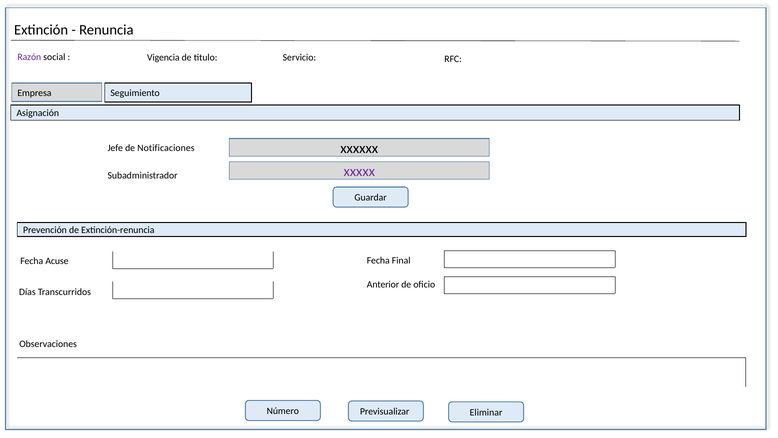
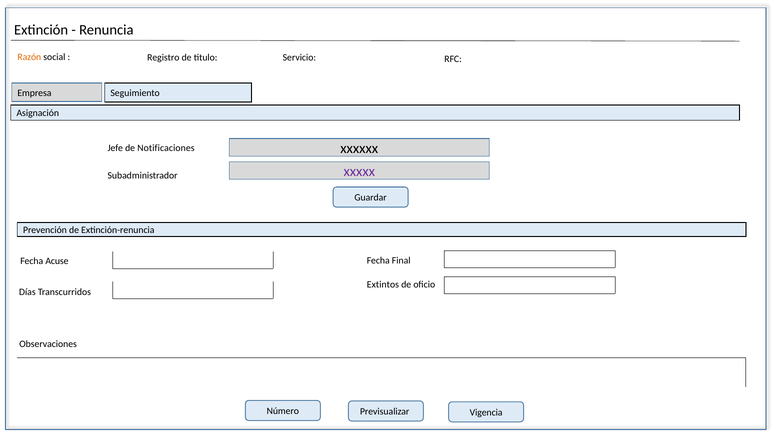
Razón colour: purple -> orange
Vigencia: Vigencia -> Registro
Anterior: Anterior -> Extintos
Eliminar: Eliminar -> Vigencia
